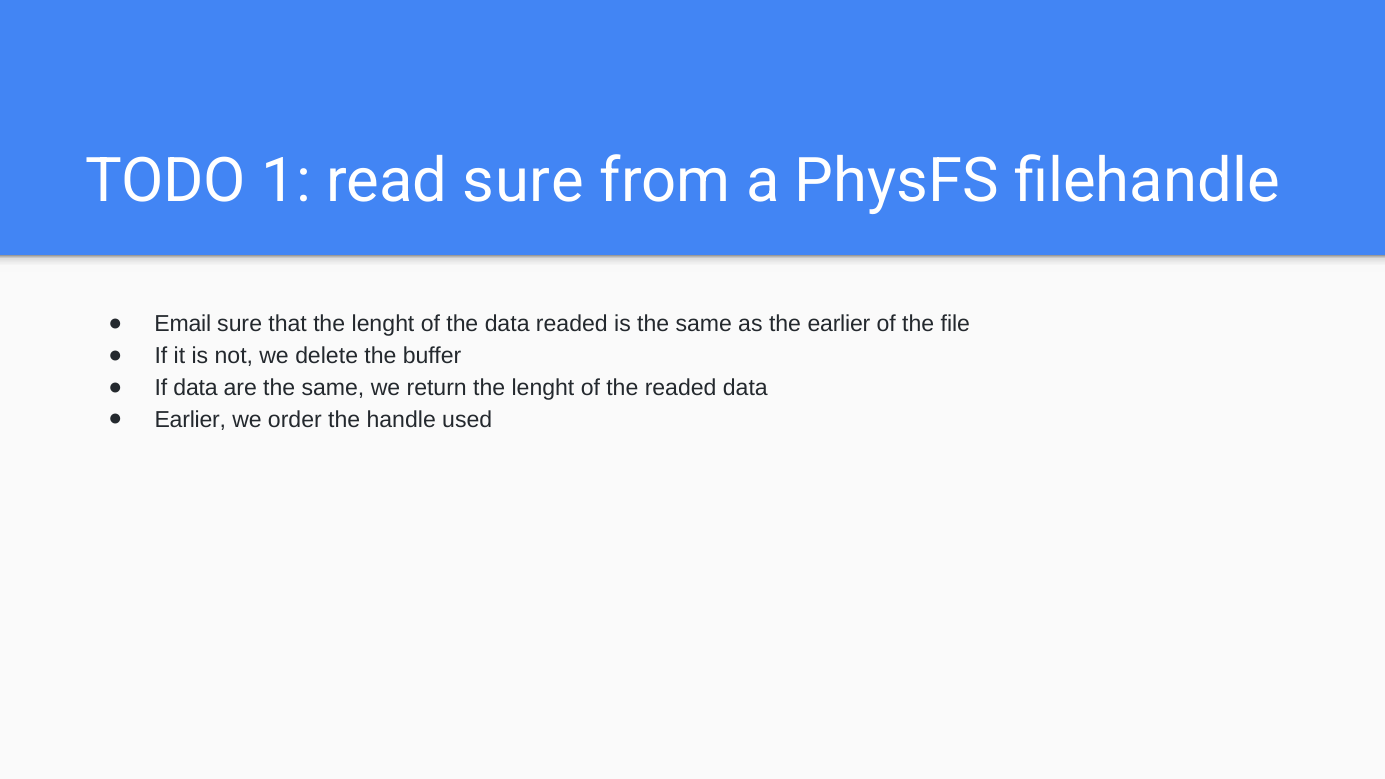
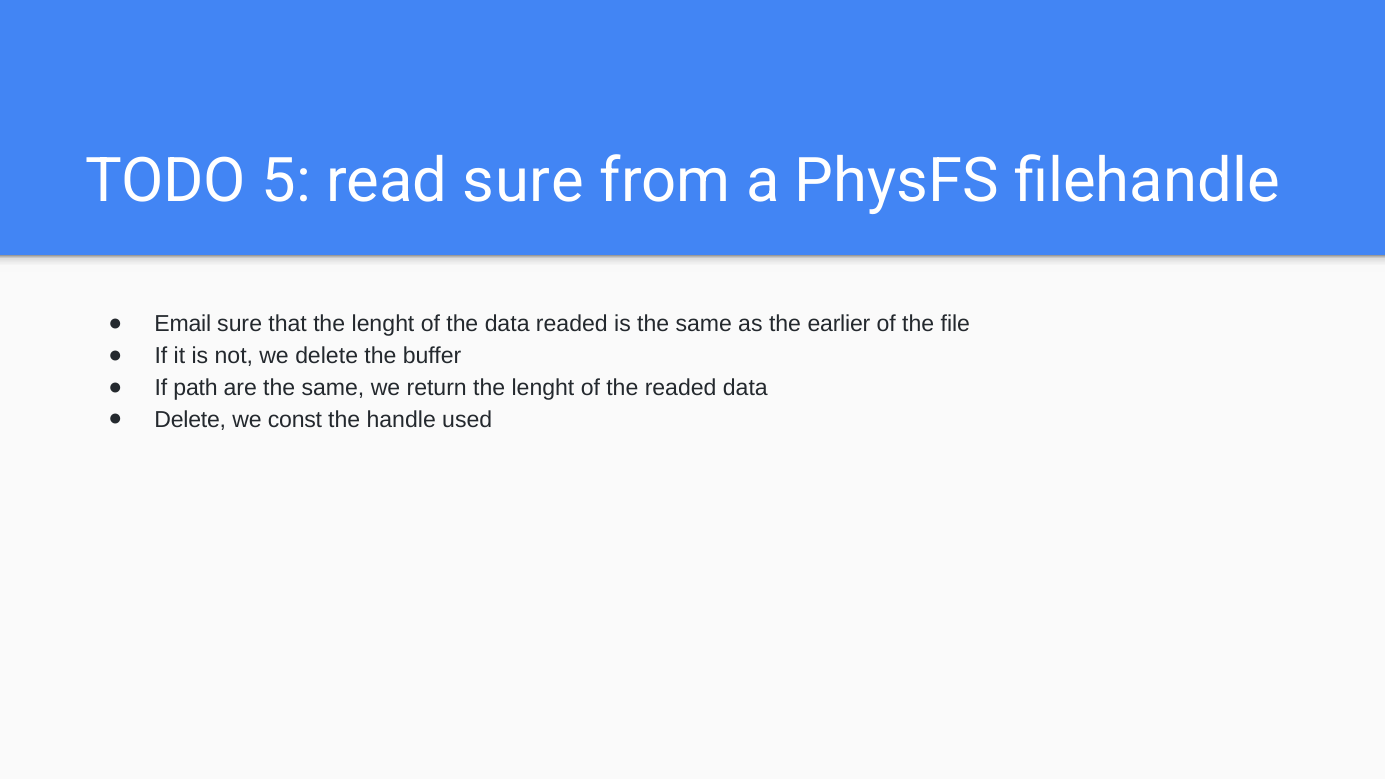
1: 1 -> 5
If data: data -> path
Earlier at (190, 420): Earlier -> Delete
order: order -> const
